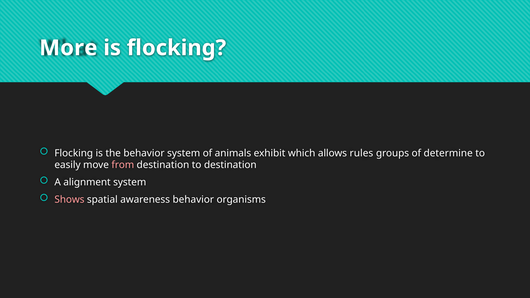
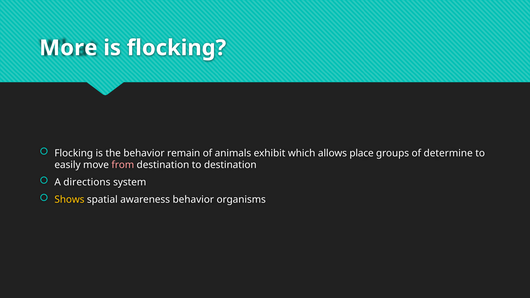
behavior system: system -> remain
rules: rules -> place
alignment: alignment -> directions
Shows colour: pink -> yellow
